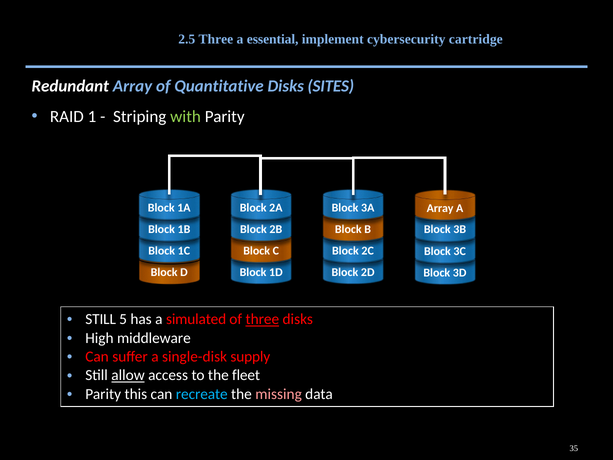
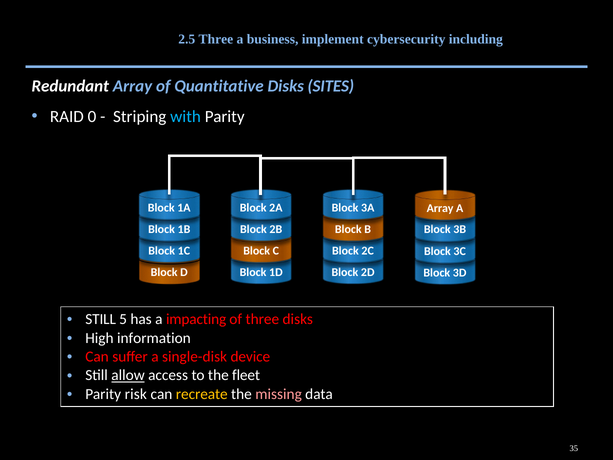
essential: essential -> business
cartridge: cartridge -> including
RAID 1: 1 -> 0
with colour: light green -> light blue
simulated: simulated -> impacting
three at (262, 319) underline: present -> none
middleware: middleware -> information
supply: supply -> device
this: this -> risk
recreate colour: light blue -> yellow
